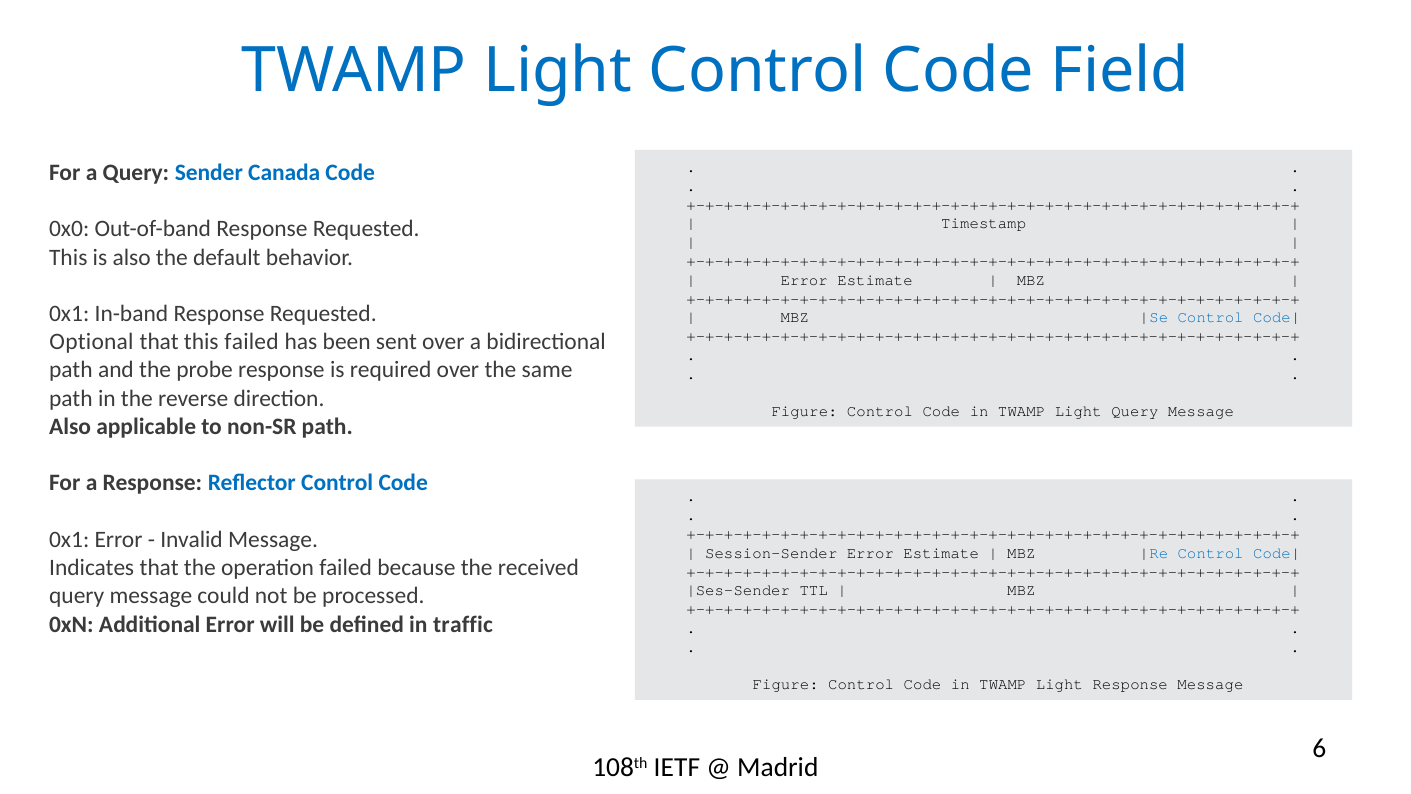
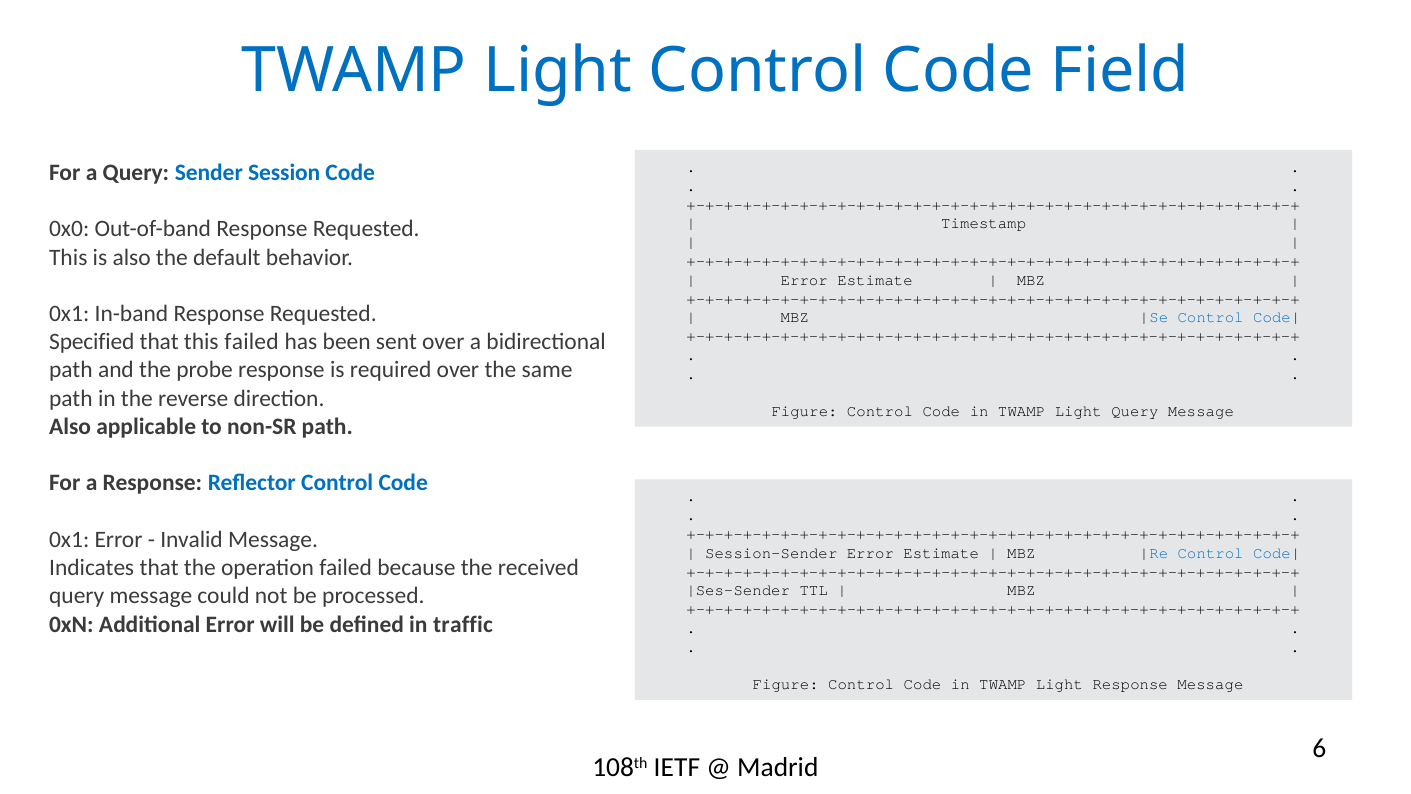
Canada: Canada -> Session
Optional: Optional -> Specified
